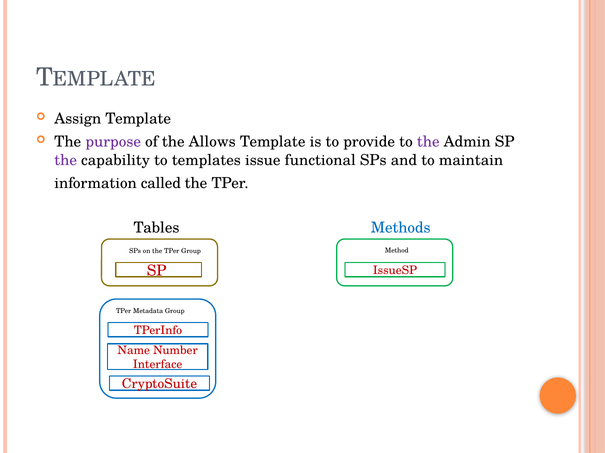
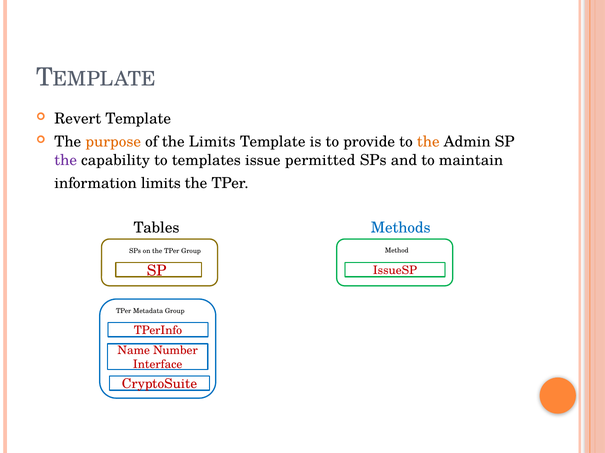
Assign: Assign -> Revert
purpose colour: purple -> orange
the Allows: Allows -> Limits
the at (428, 142) colour: purple -> orange
functional: functional -> permitted
information called: called -> limits
